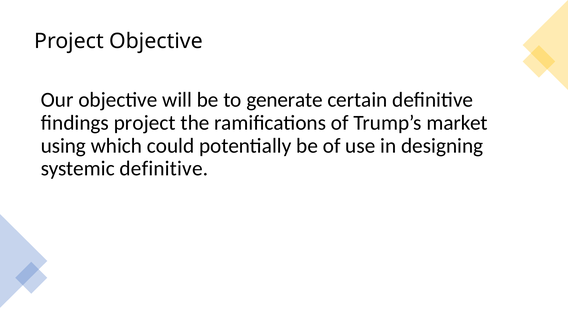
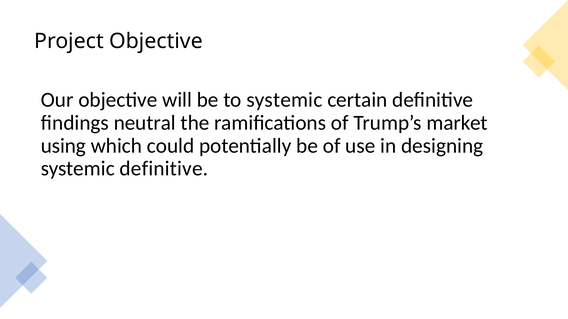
to generate: generate -> systemic
findings project: project -> neutral
